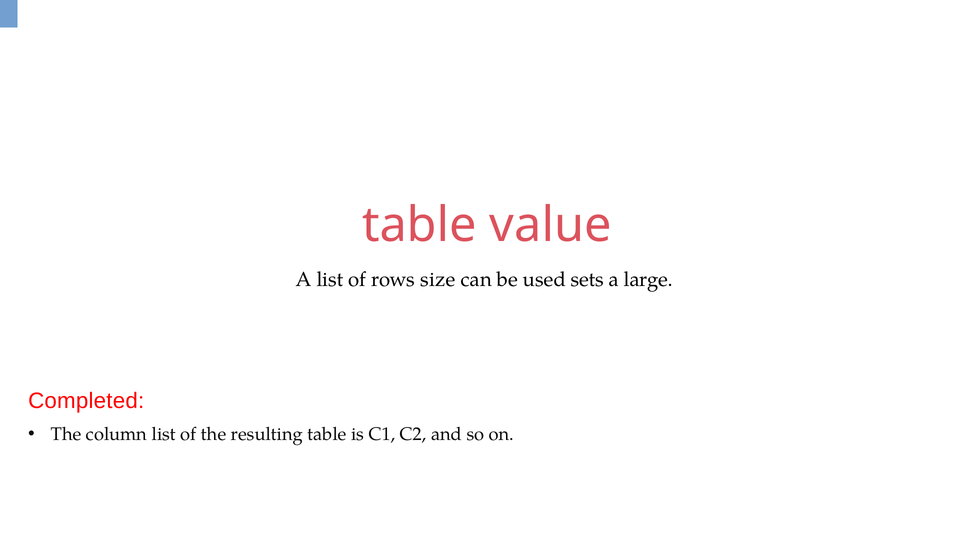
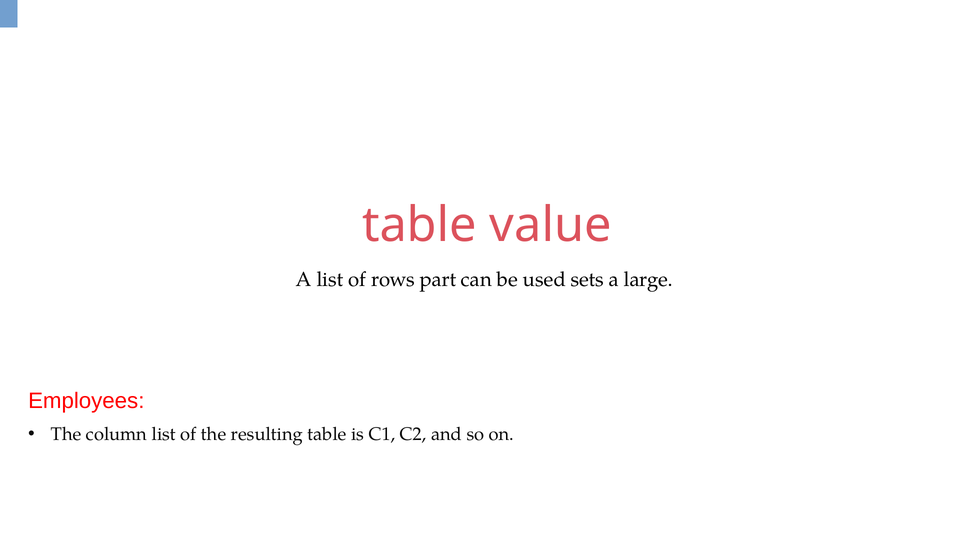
size: size -> part
Completed: Completed -> Employees
